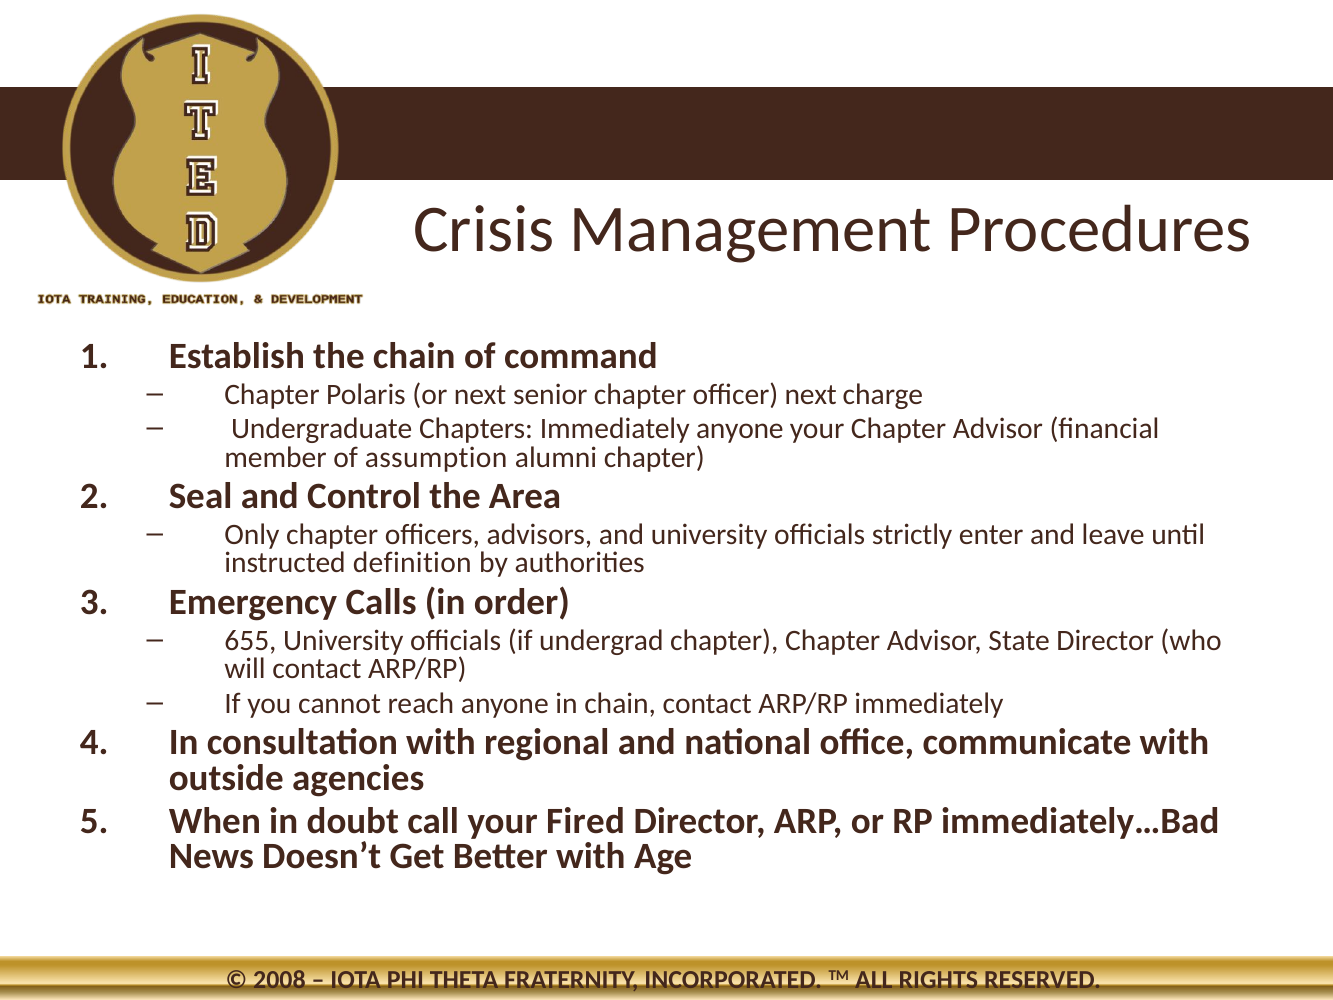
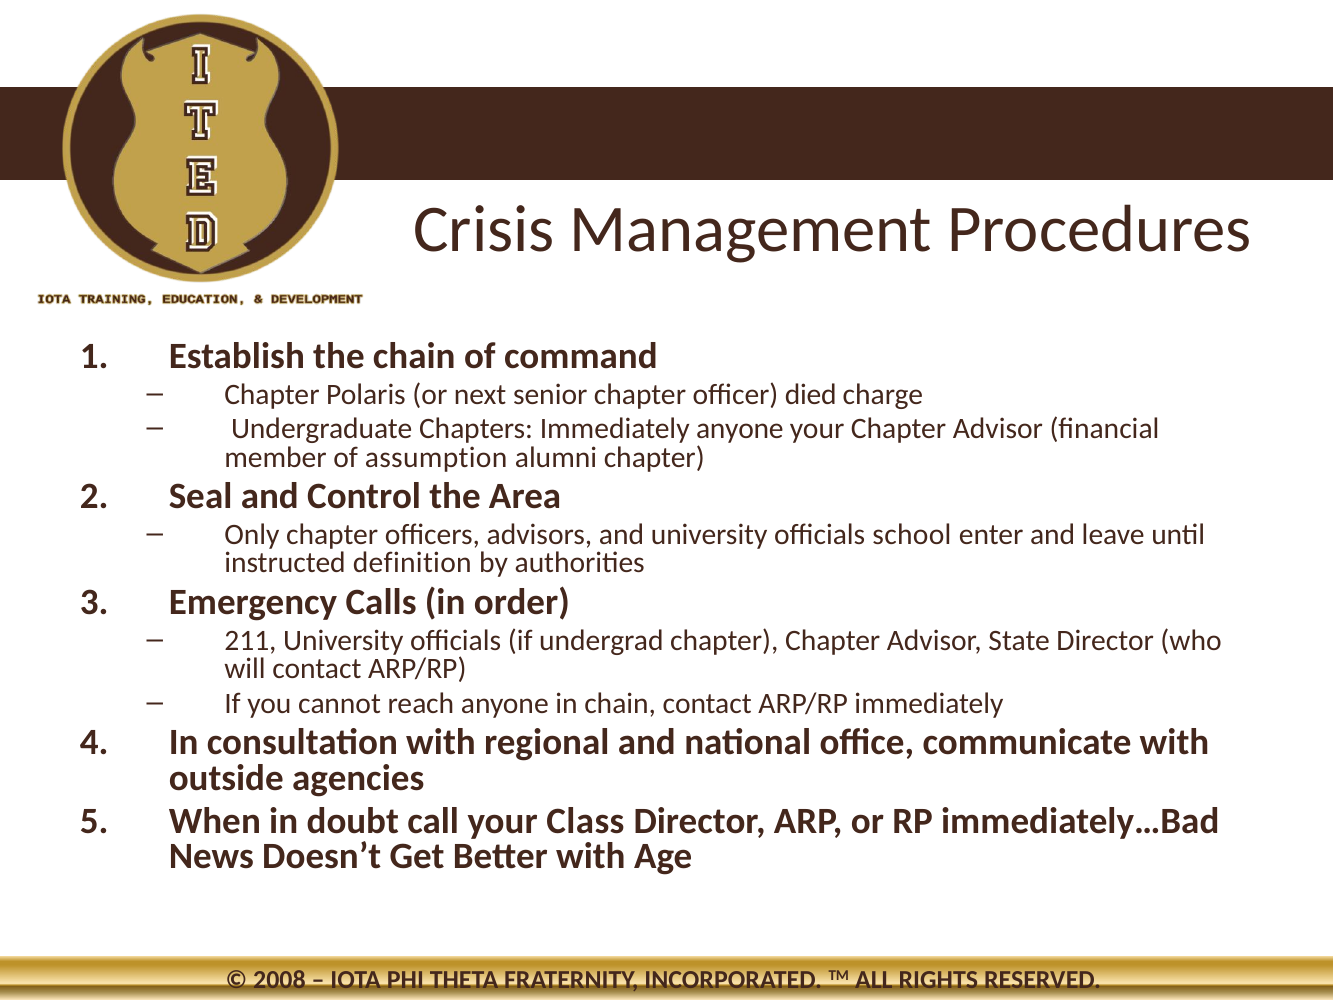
officer next: next -> died
strictly: strictly -> school
655: 655 -> 211
Fired: Fired -> Class
